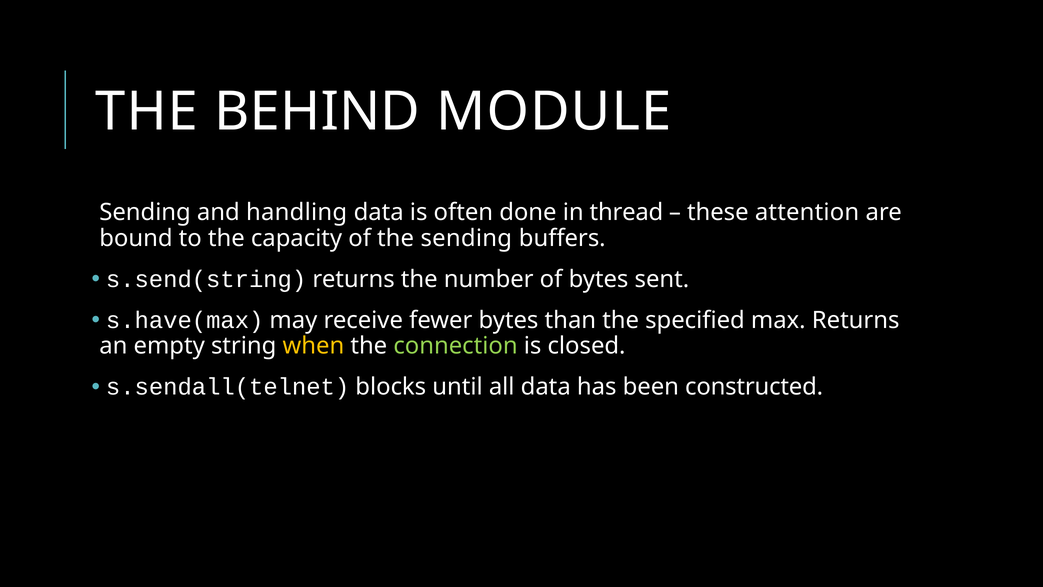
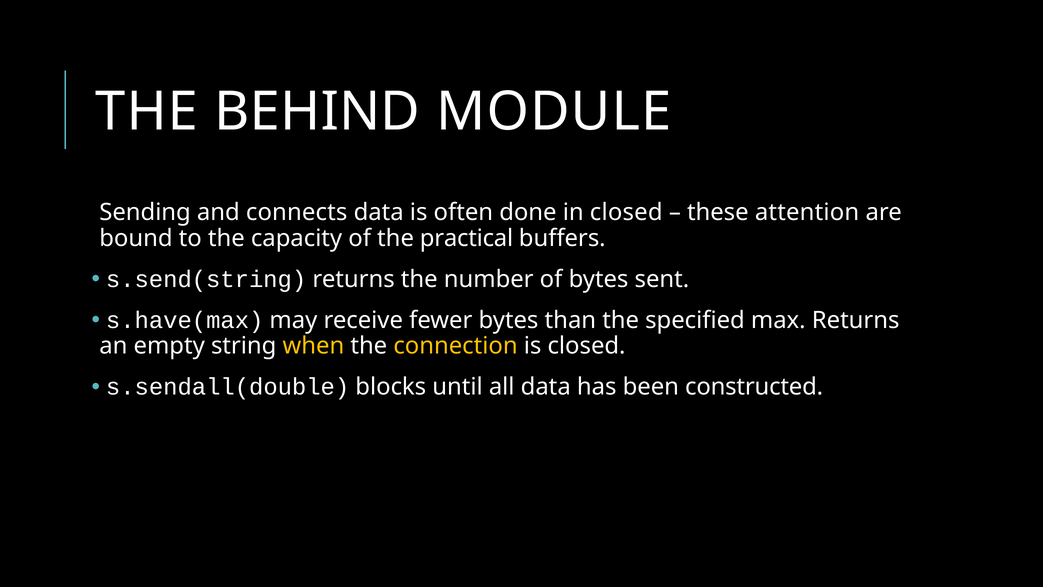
handling: handling -> connects
in thread: thread -> closed
the sending: sending -> practical
connection colour: light green -> yellow
s.sendall(telnet: s.sendall(telnet -> s.sendall(double
